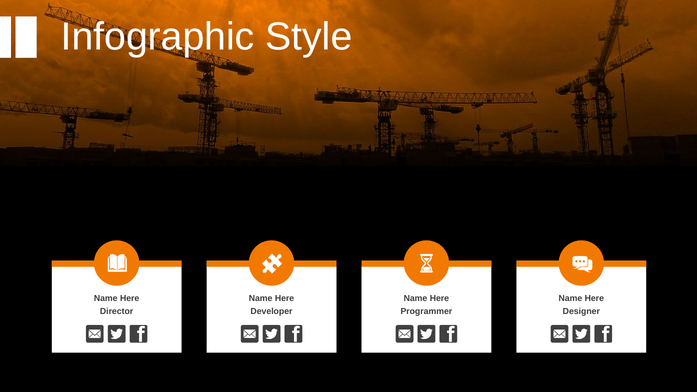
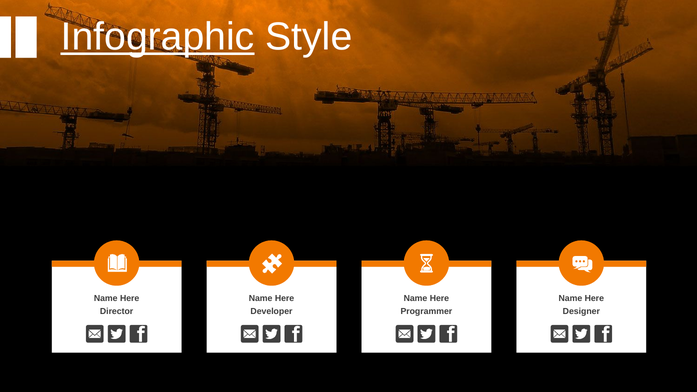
Infographic underline: none -> present
